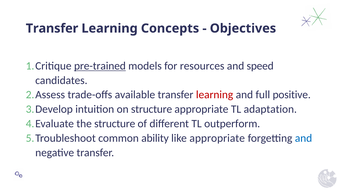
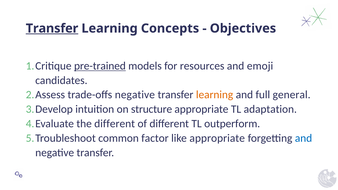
Transfer at (52, 28) underline: none -> present
speed: speed -> emoji
trade-offs available: available -> negative
learning at (215, 95) colour: red -> orange
positive: positive -> general
the structure: structure -> different
ability: ability -> factor
